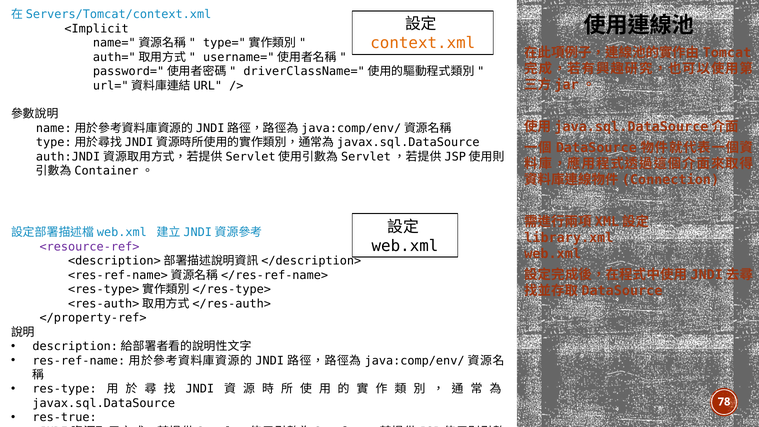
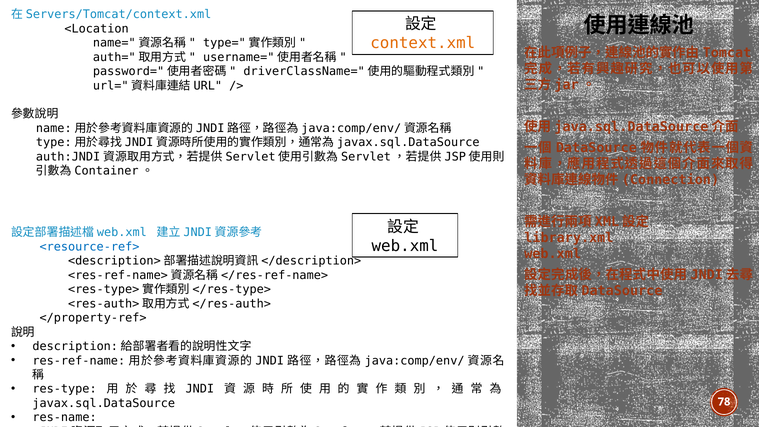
<Implicit: <Implicit -> <Location
<resource-ref> colour: purple -> blue
res-true: res-true -> res-name
